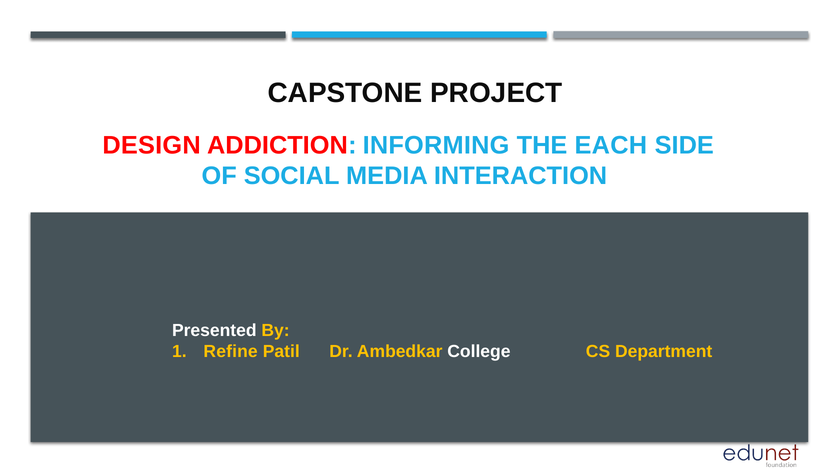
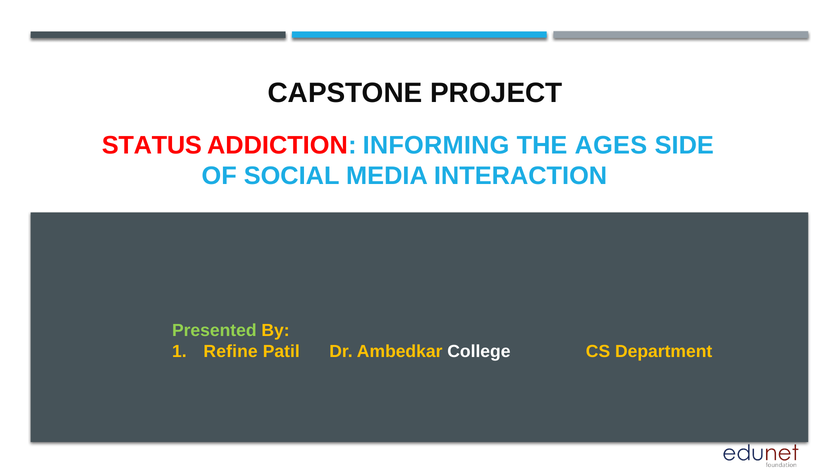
DESIGN: DESIGN -> STATUS
EACH: EACH -> AGES
Presented colour: white -> light green
